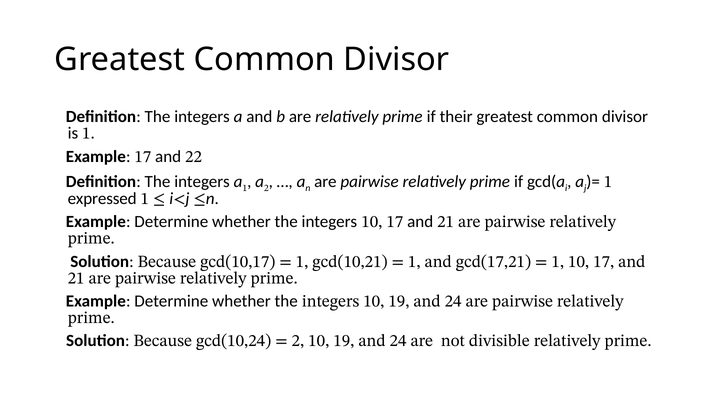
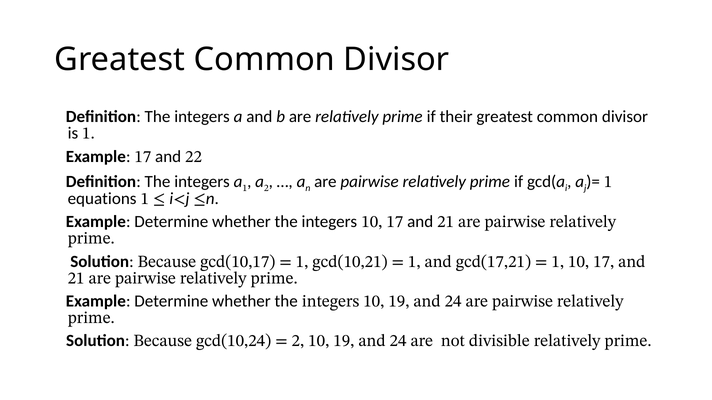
expressed: expressed -> equations
